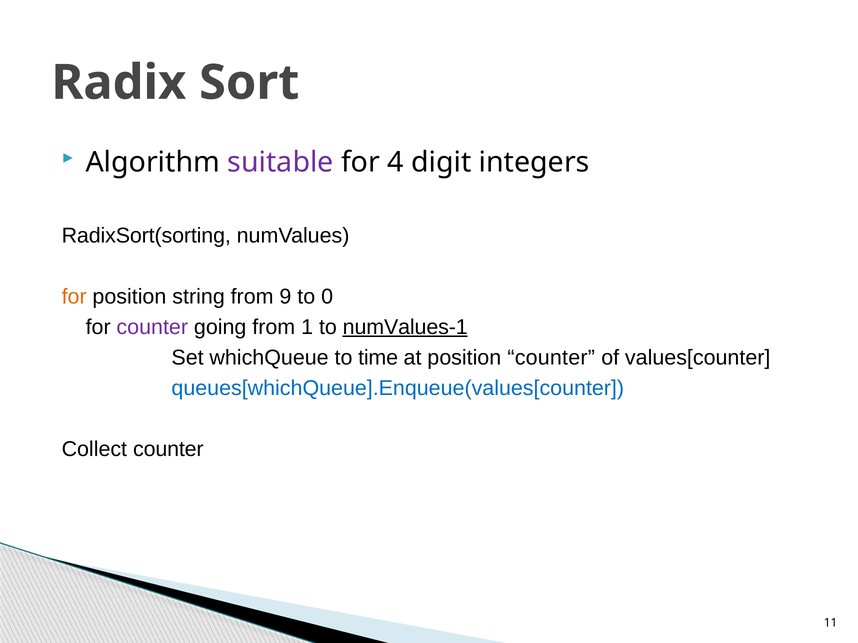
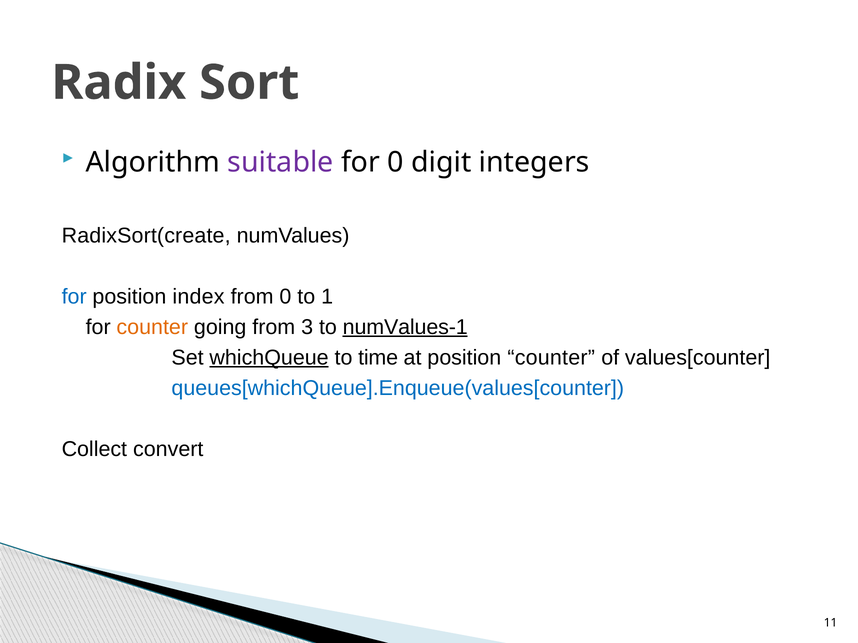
for 4: 4 -> 0
RadixSort(sorting: RadixSort(sorting -> RadixSort(create
for at (74, 297) colour: orange -> blue
string: string -> index
from 9: 9 -> 0
0: 0 -> 1
counter at (152, 327) colour: purple -> orange
1: 1 -> 3
whichQueue underline: none -> present
Collect counter: counter -> convert
